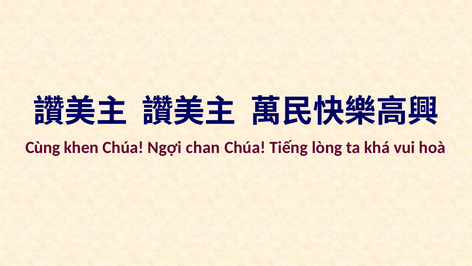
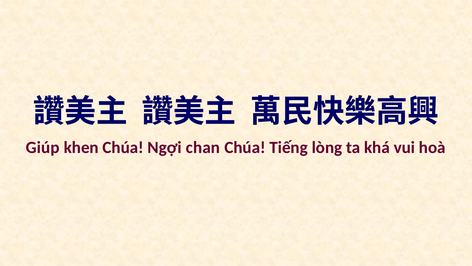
Cùng: Cùng -> Giúp
